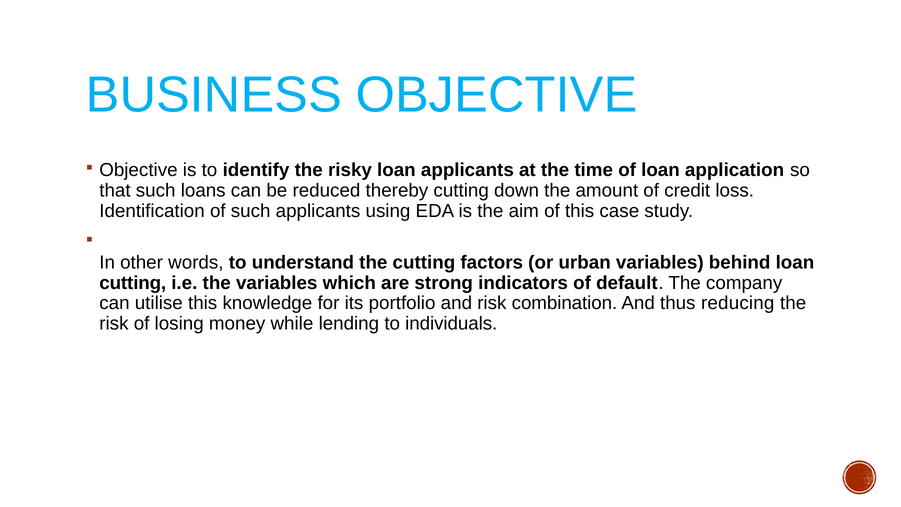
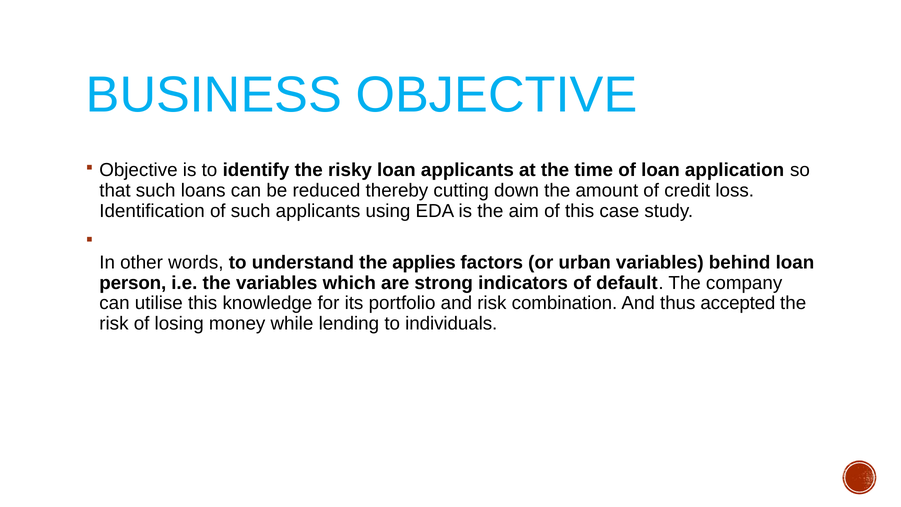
the cutting: cutting -> applies
cutting at (133, 283): cutting -> person
reducing: reducing -> accepted
